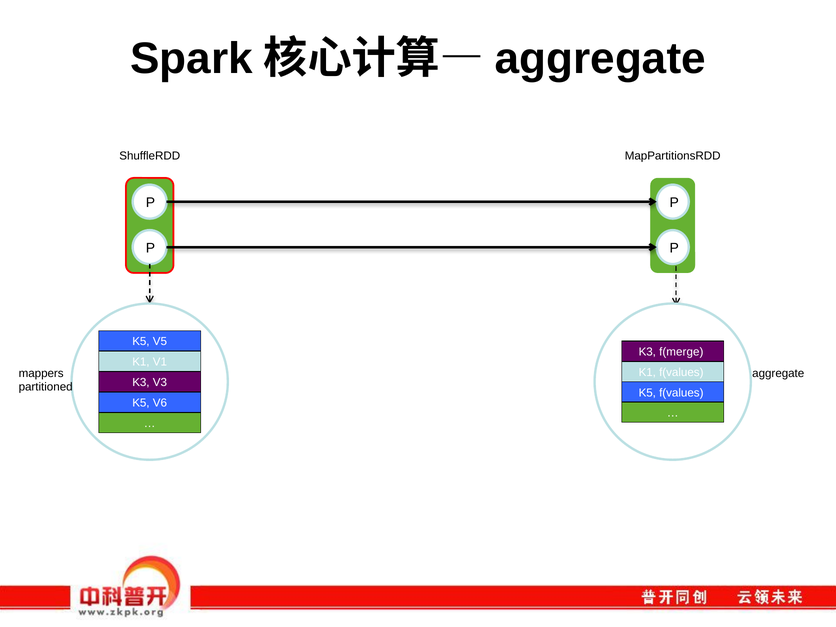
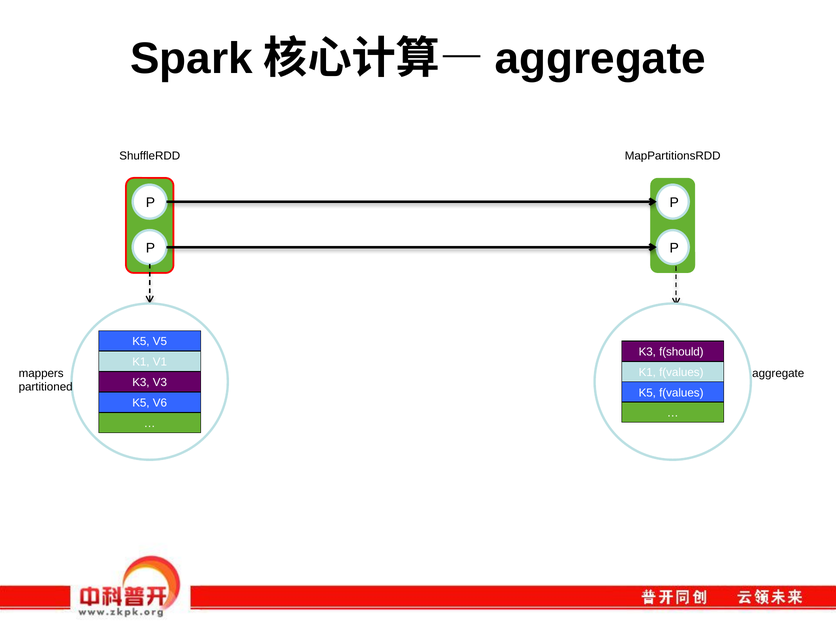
f(merge: f(merge -> f(should
